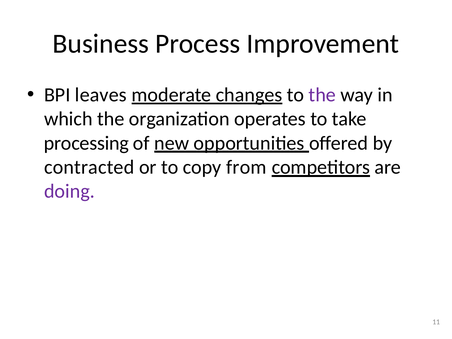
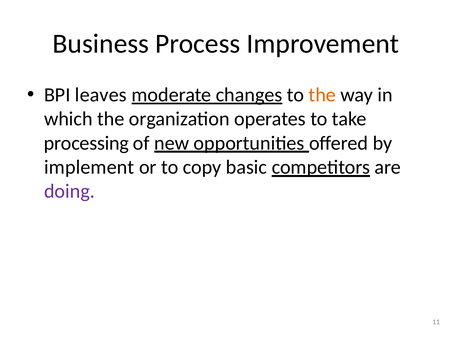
the at (322, 95) colour: purple -> orange
contracted: contracted -> implement
from: from -> basic
